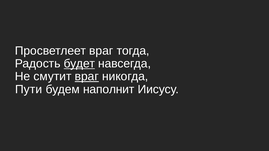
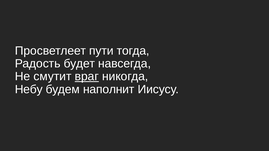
Просветлеет враг: враг -> пути
будет underline: present -> none
Пути: Пути -> Небу
